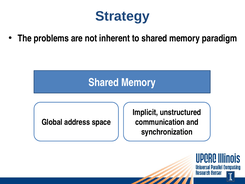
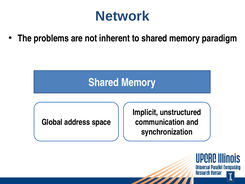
Strategy: Strategy -> Network
